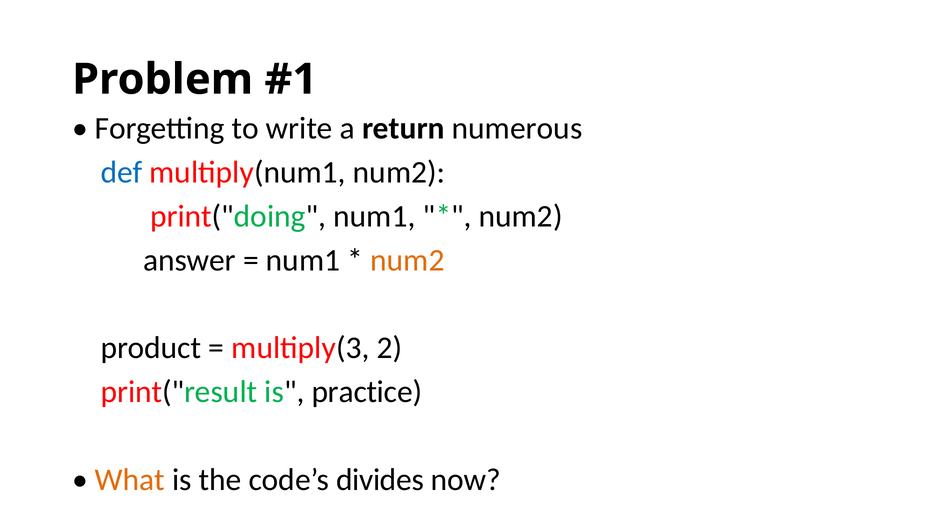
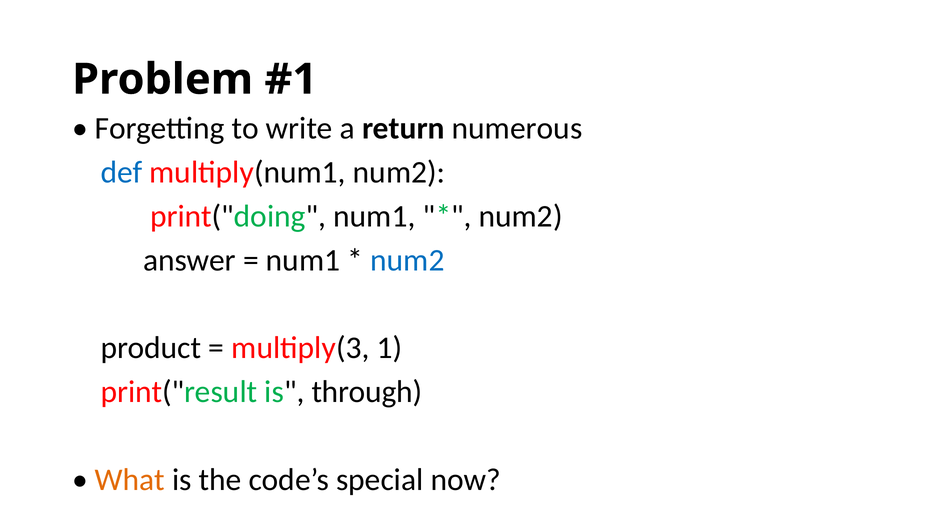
num2 at (407, 260) colour: orange -> blue
2: 2 -> 1
practice: practice -> through
divides: divides -> special
